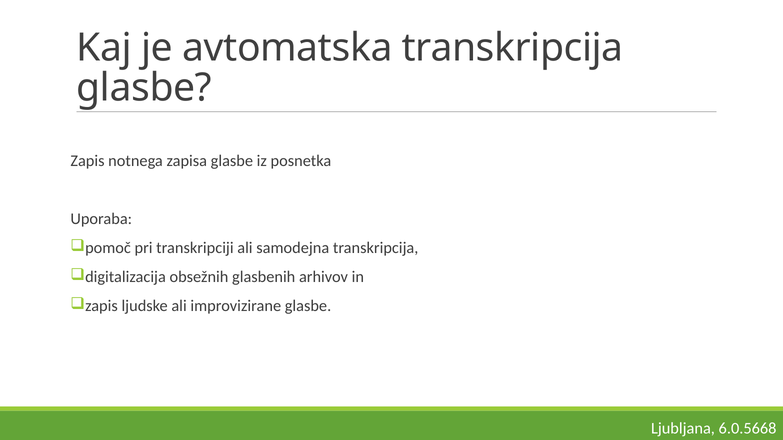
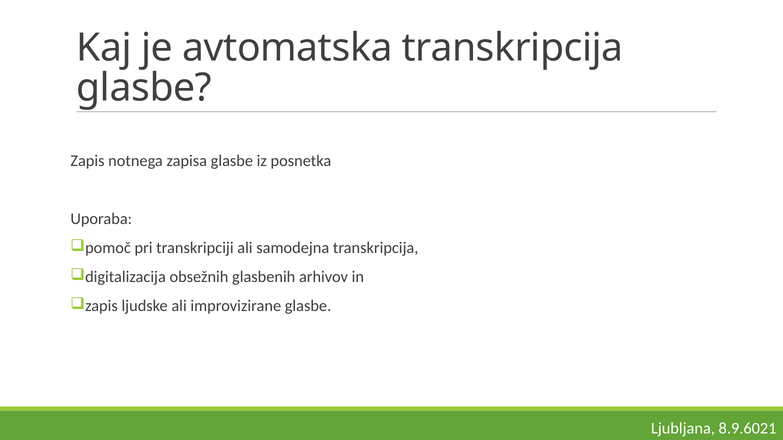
6.0.5668: 6.0.5668 -> 8.9.6021
